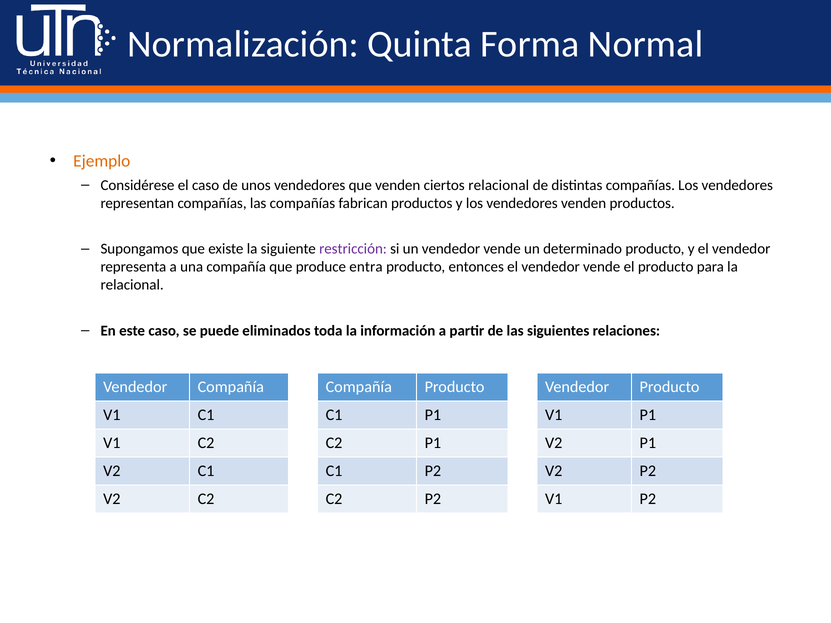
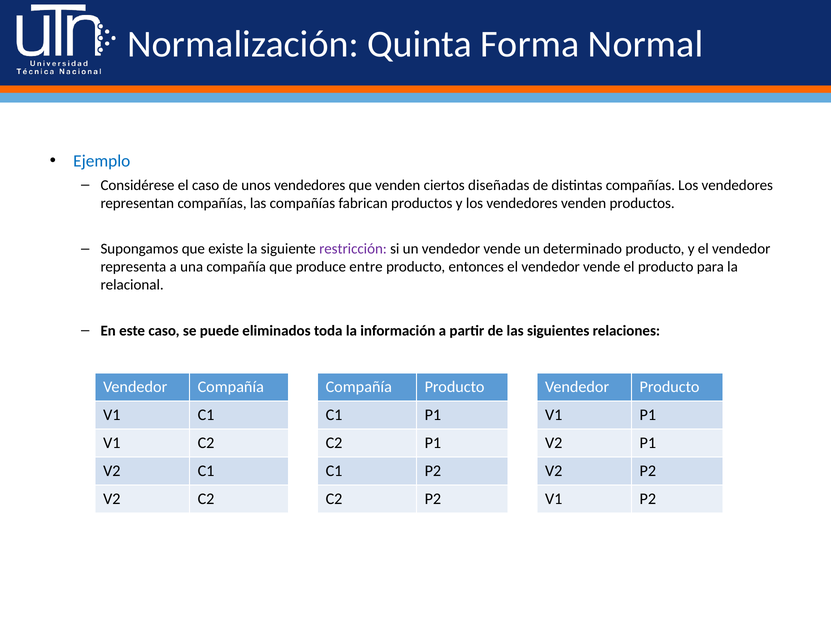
Ejemplo colour: orange -> blue
ciertos relacional: relacional -> diseñadas
entra: entra -> entre
